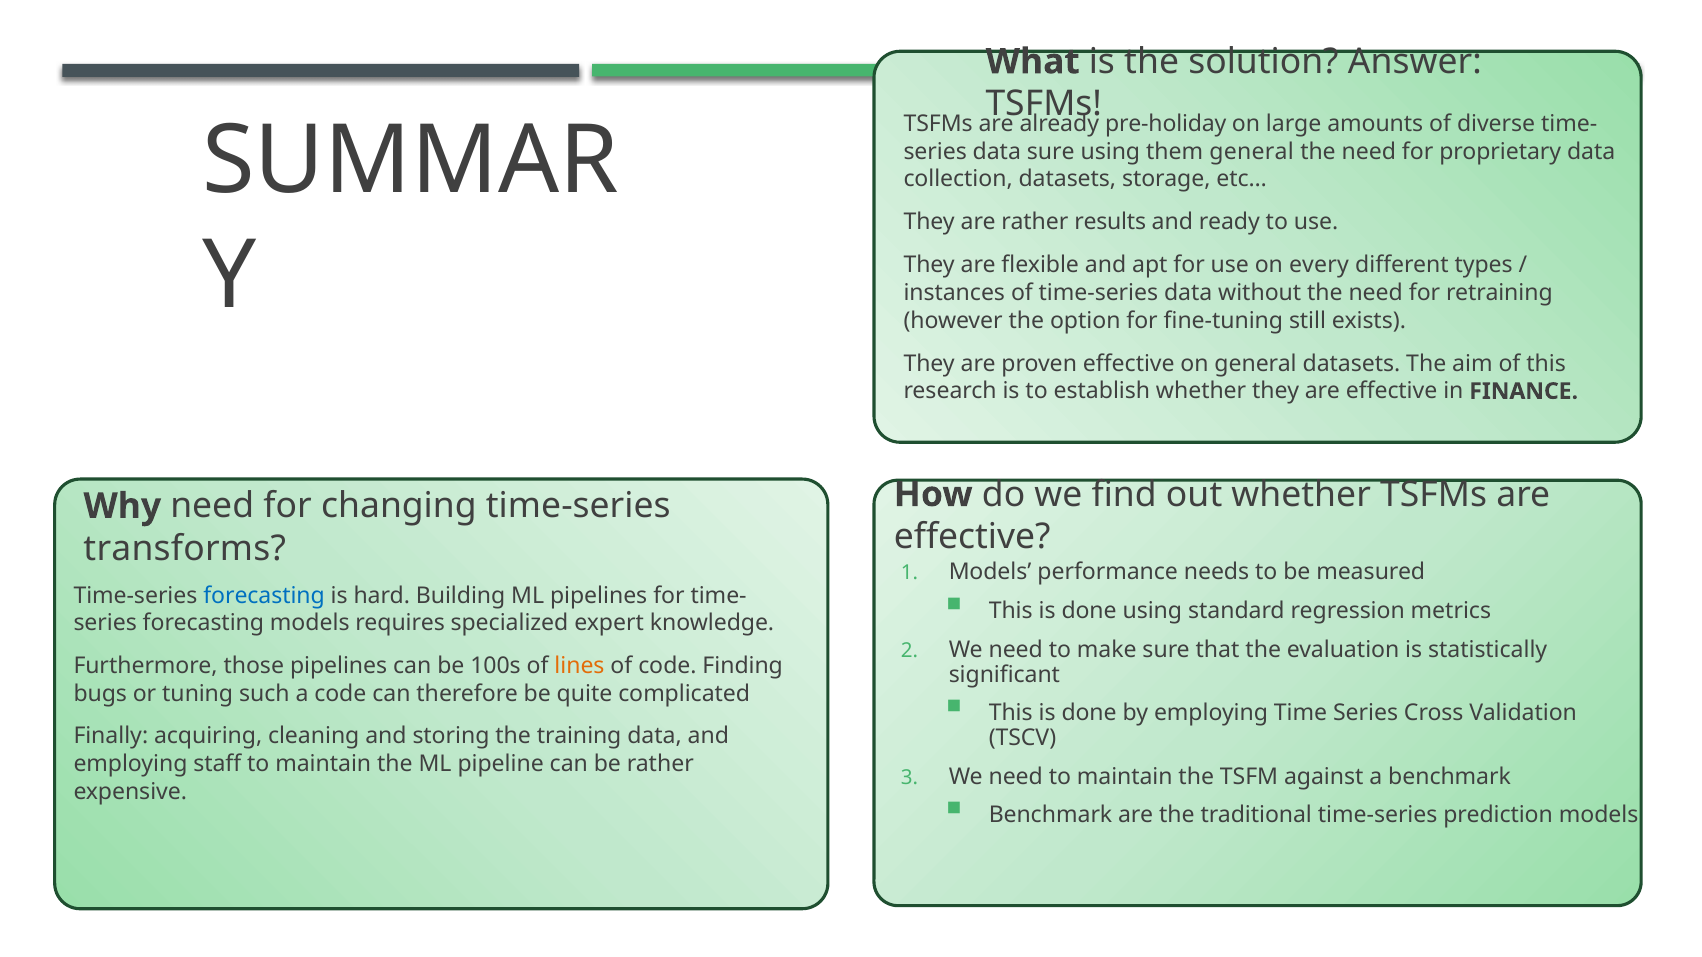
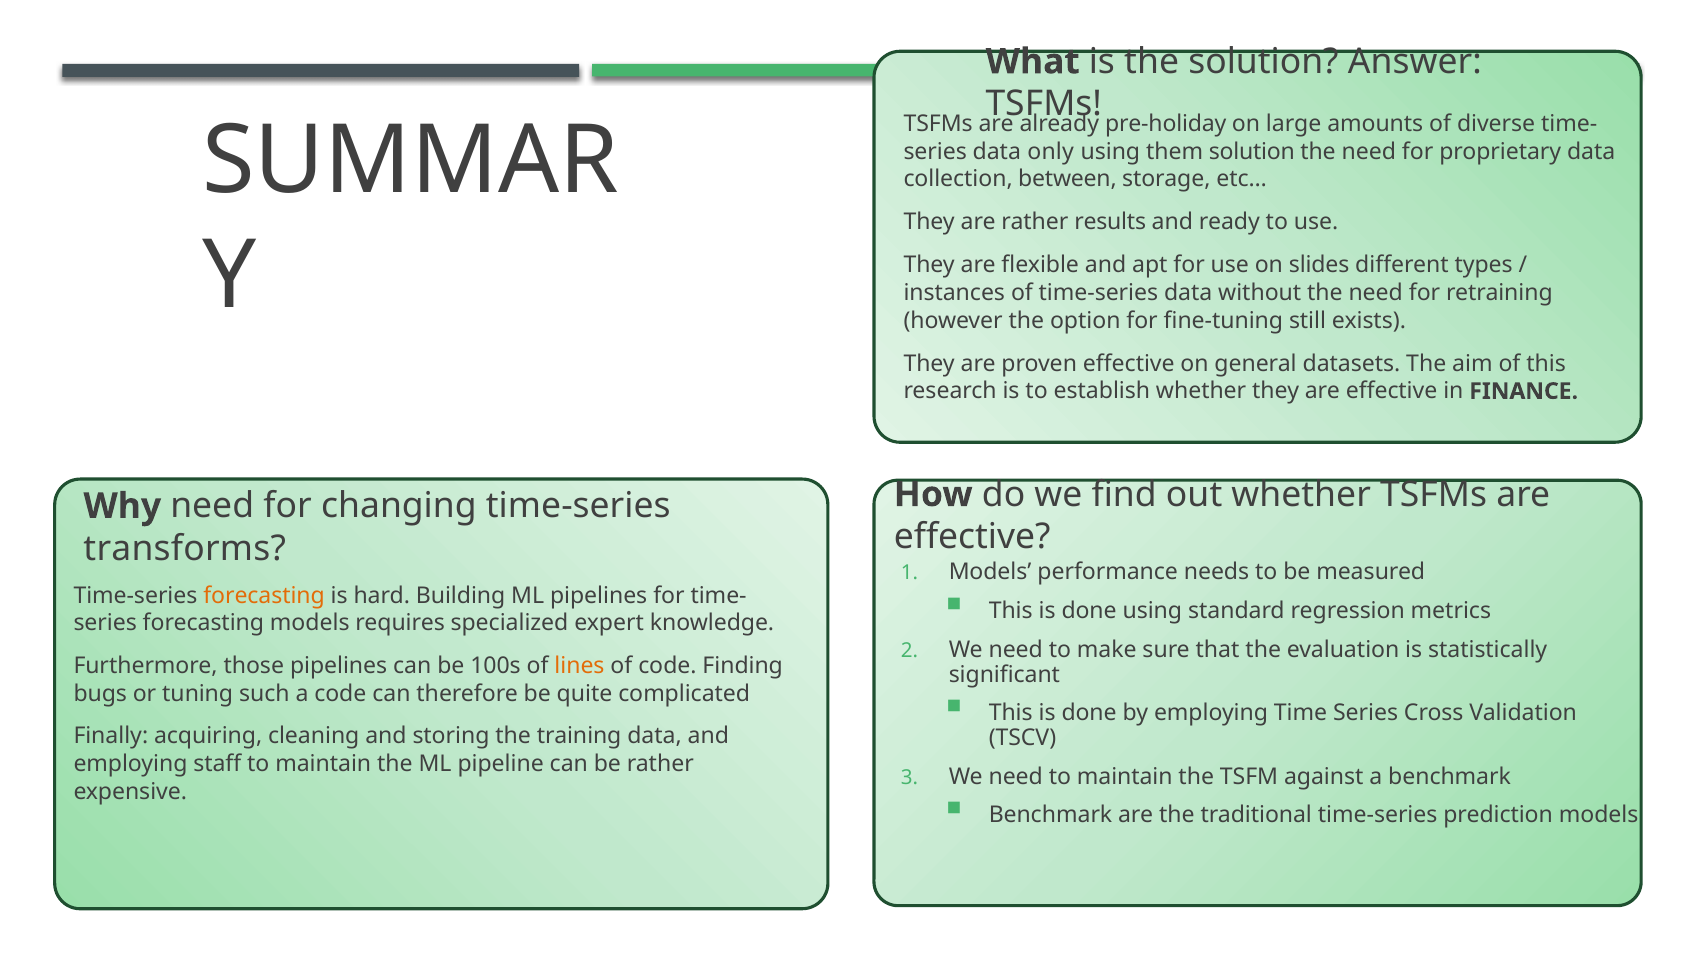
sure at (1051, 152): sure -> only
them general: general -> solution
datasets at (1067, 179): datasets -> between
every: every -> slides
forecasting at (264, 596) colour: blue -> orange
